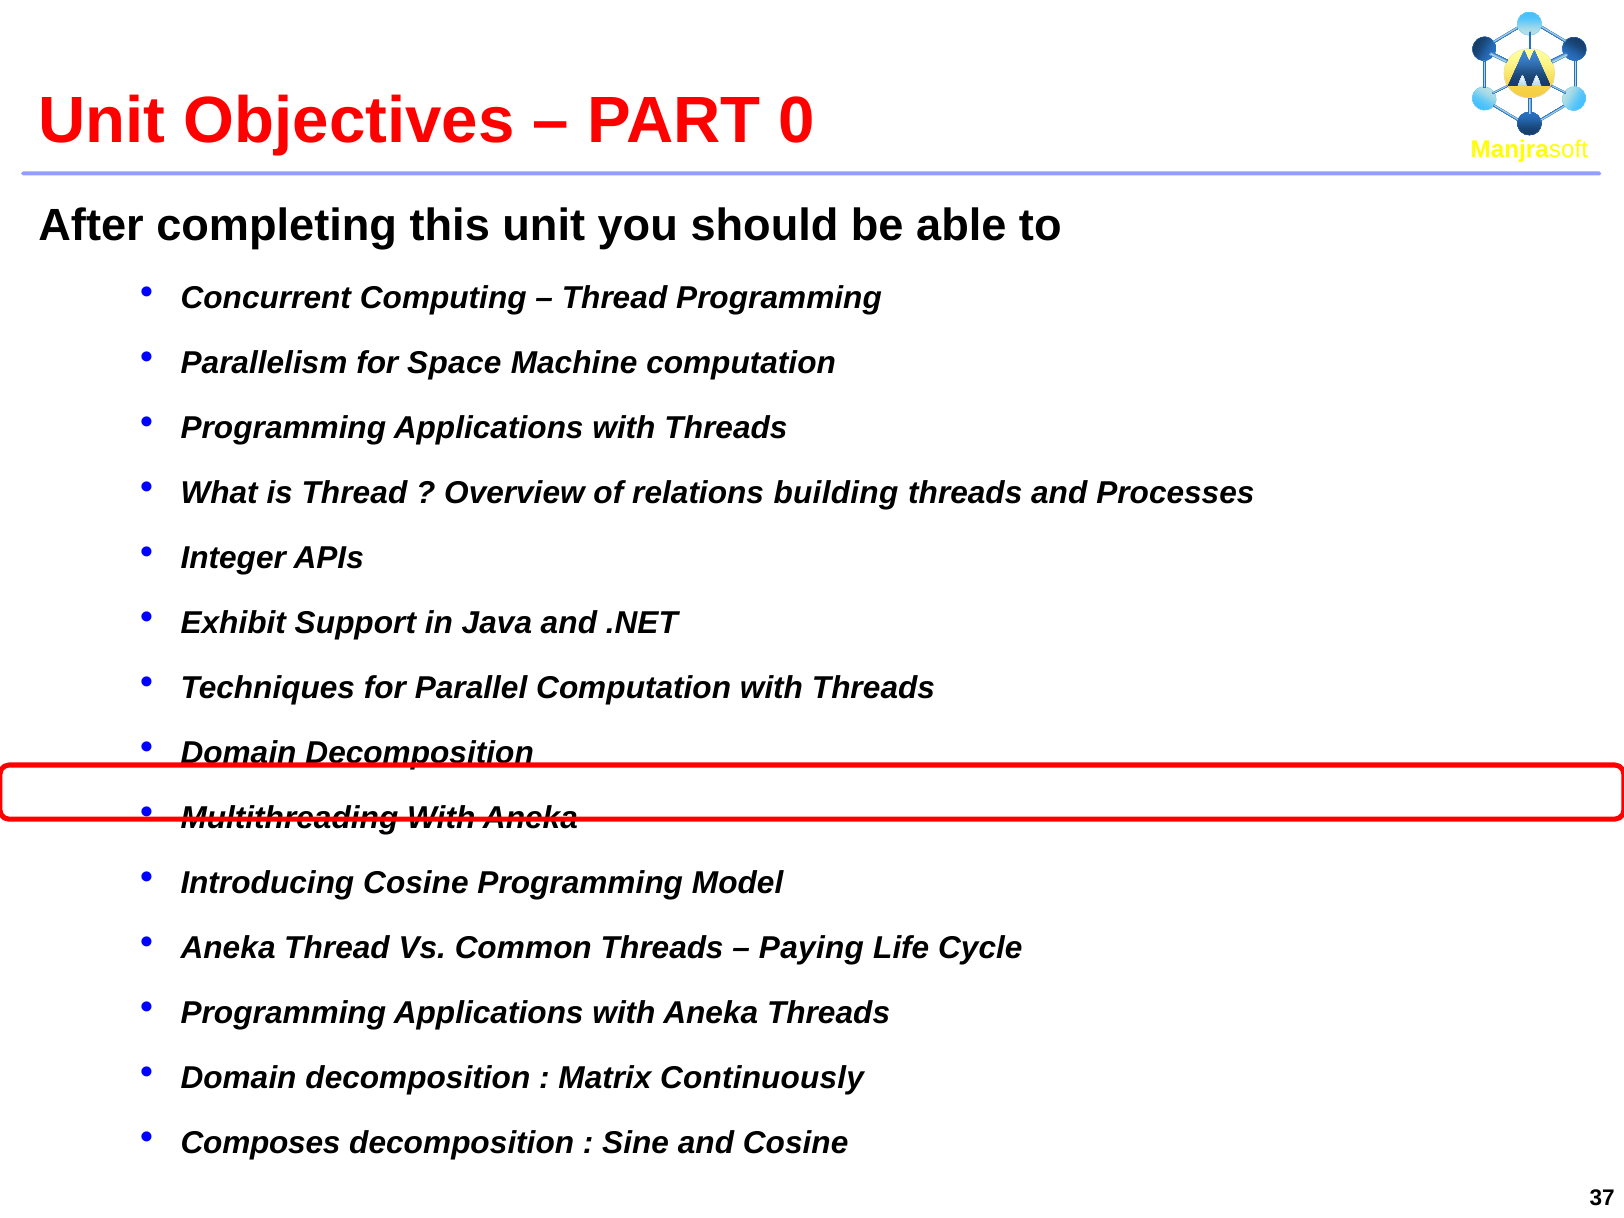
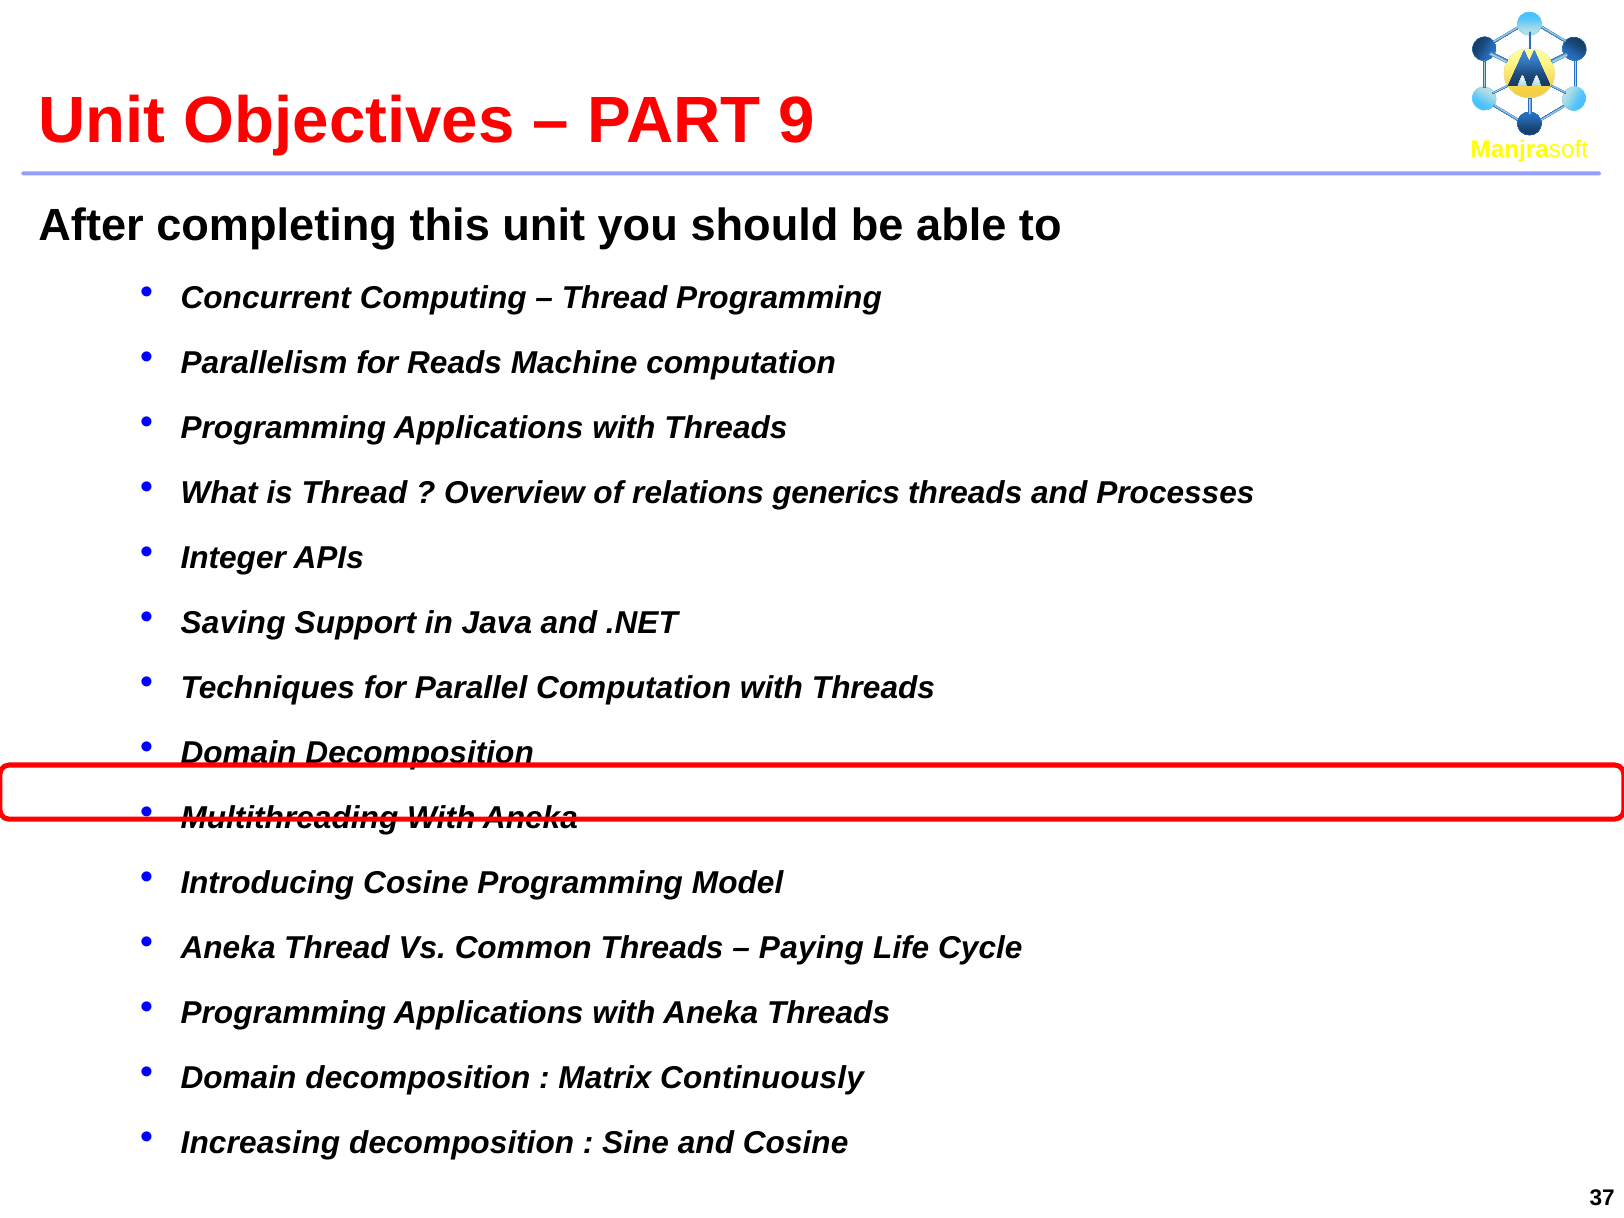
0: 0 -> 9
Space: Space -> Reads
building: building -> generics
Exhibit: Exhibit -> Saving
Composes: Composes -> Increasing
